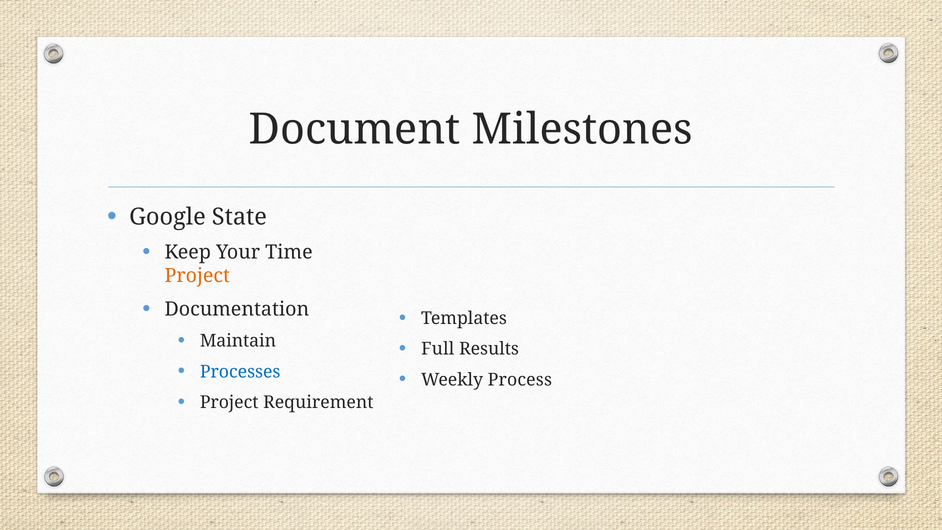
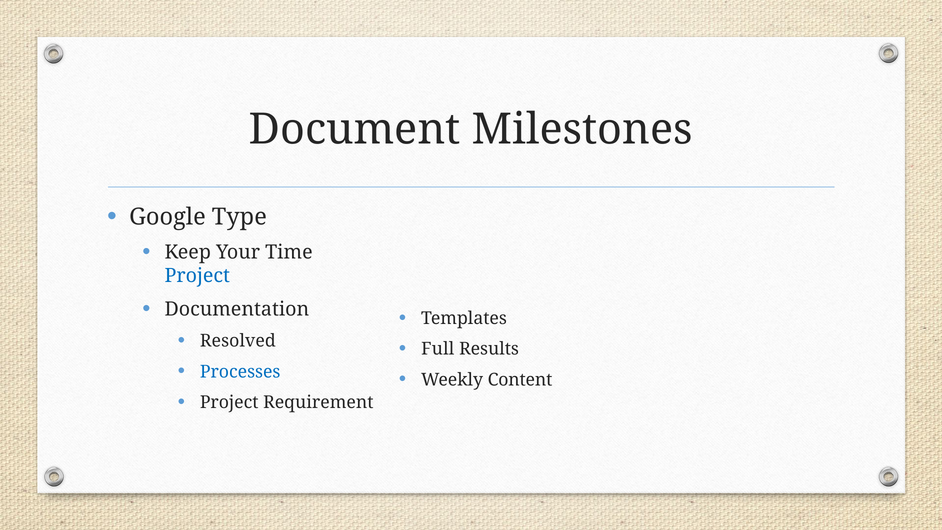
State: State -> Type
Project at (197, 276) colour: orange -> blue
Maintain: Maintain -> Resolved
Process: Process -> Content
